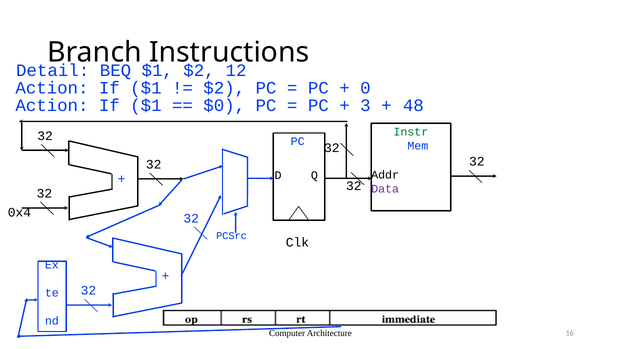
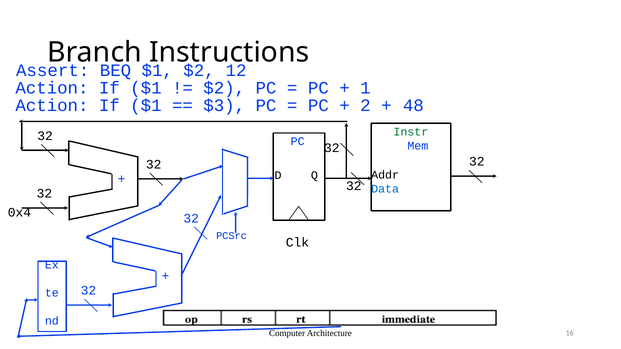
Detail: Detail -> Assert
0: 0 -> 1
$0: $0 -> $3
3: 3 -> 2
Data colour: purple -> blue
